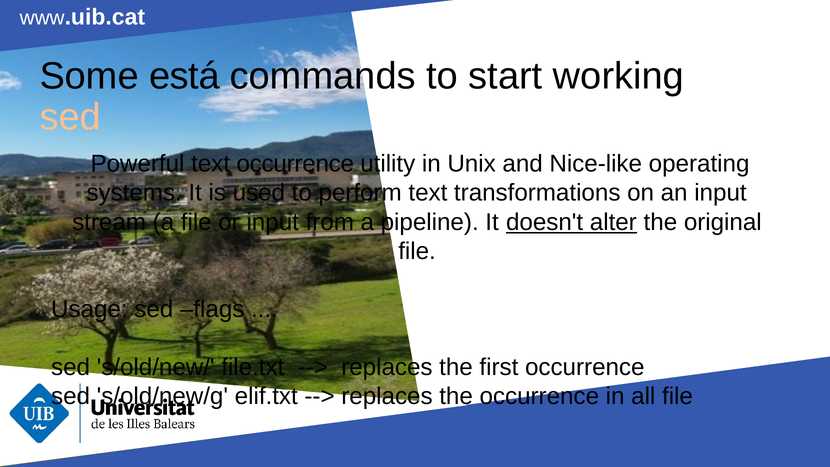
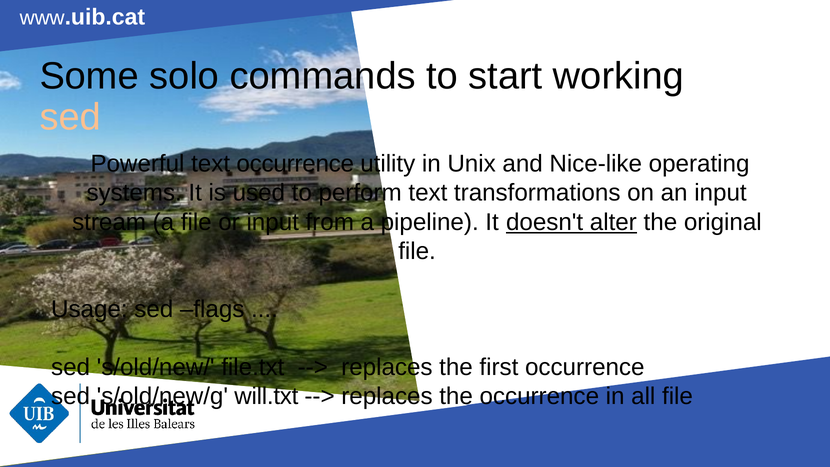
está: está -> solo
elif.txt: elif.txt -> will.txt
